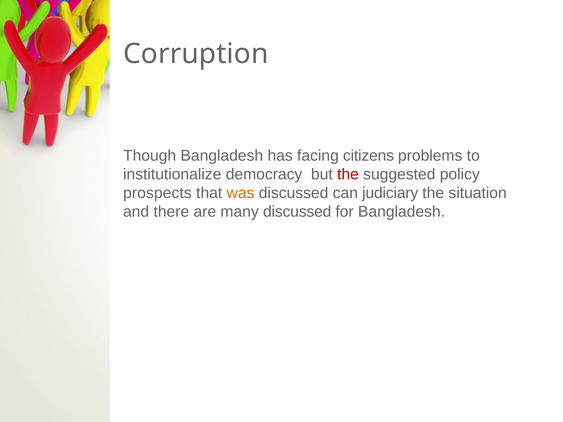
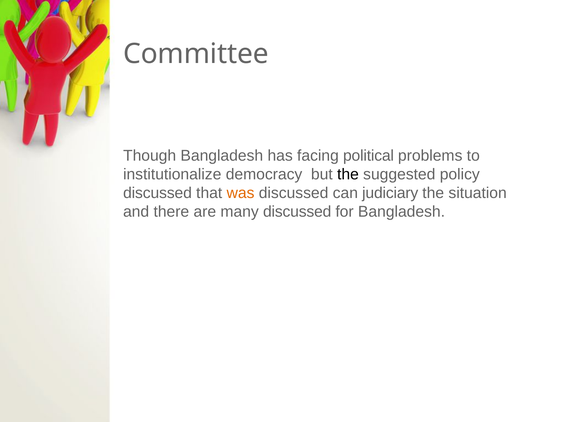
Corruption: Corruption -> Committee
citizens: citizens -> political
the at (348, 174) colour: red -> black
prospects at (157, 193): prospects -> discussed
